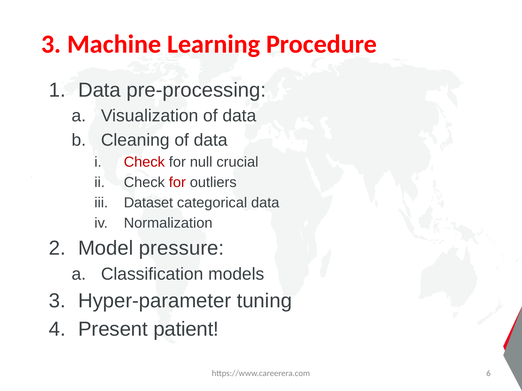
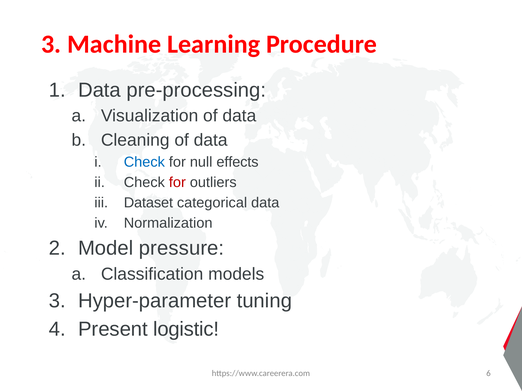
Check at (144, 162) colour: red -> blue
crucial: crucial -> effects
patient: patient -> logistic
